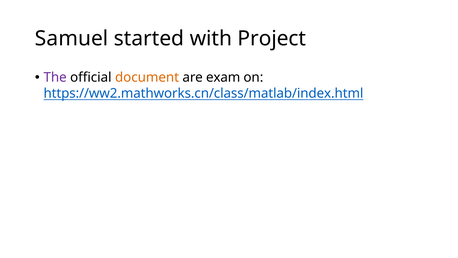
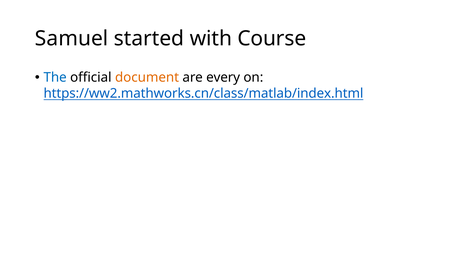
Project: Project -> Course
The colour: purple -> blue
exam: exam -> every
